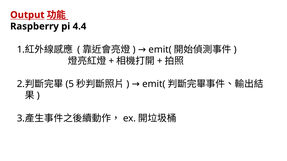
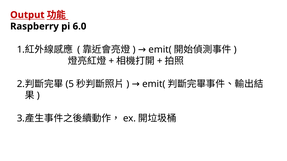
4.4: 4.4 -> 6.0
